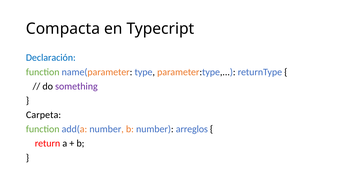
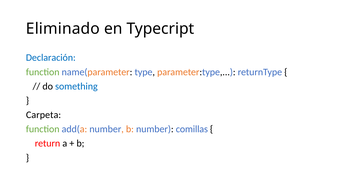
Compacta: Compacta -> Eliminado
something colour: purple -> blue
arreglos: arreglos -> comillas
